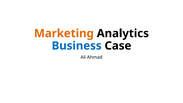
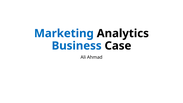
Marketing colour: orange -> blue
